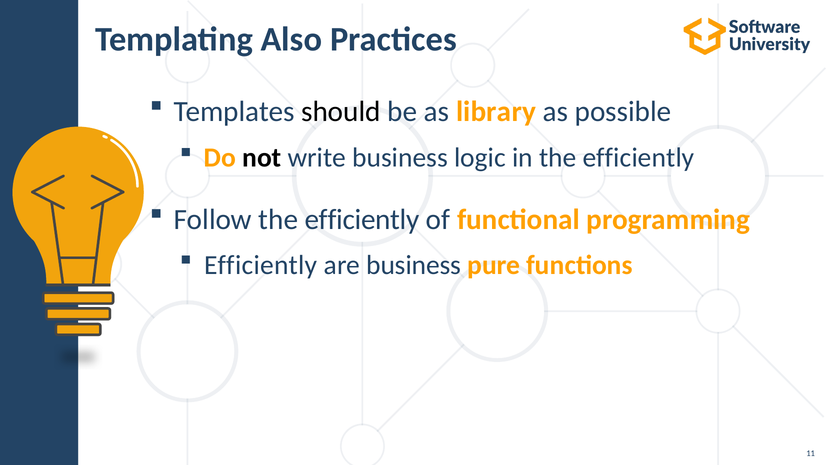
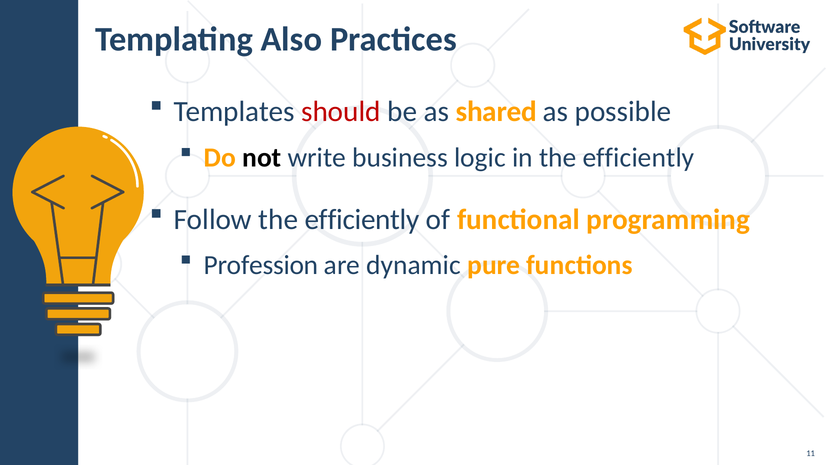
should colour: black -> red
library: library -> shared
Efficiently at (261, 265): Efficiently -> Profession
are business: business -> dynamic
